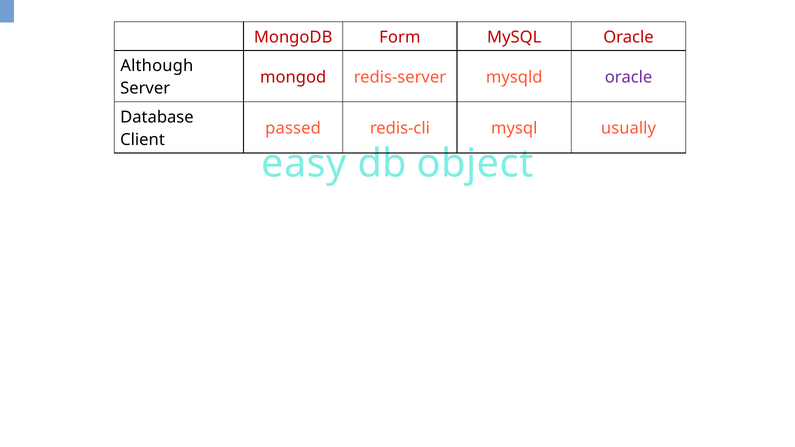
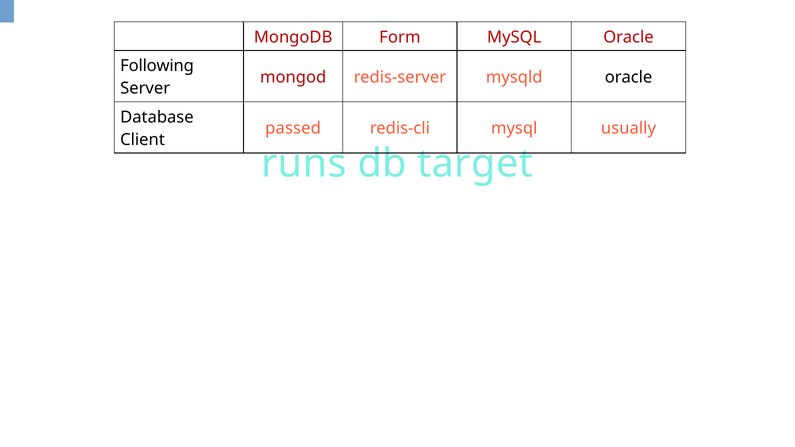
Although: Although -> Following
oracle at (629, 77) colour: purple -> black
easy: easy -> runs
object: object -> target
